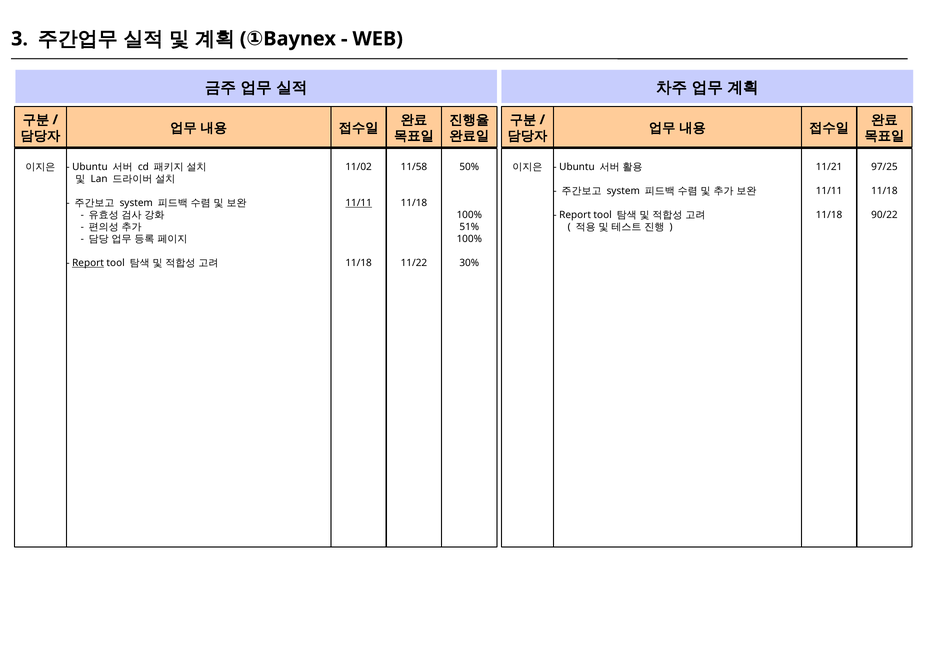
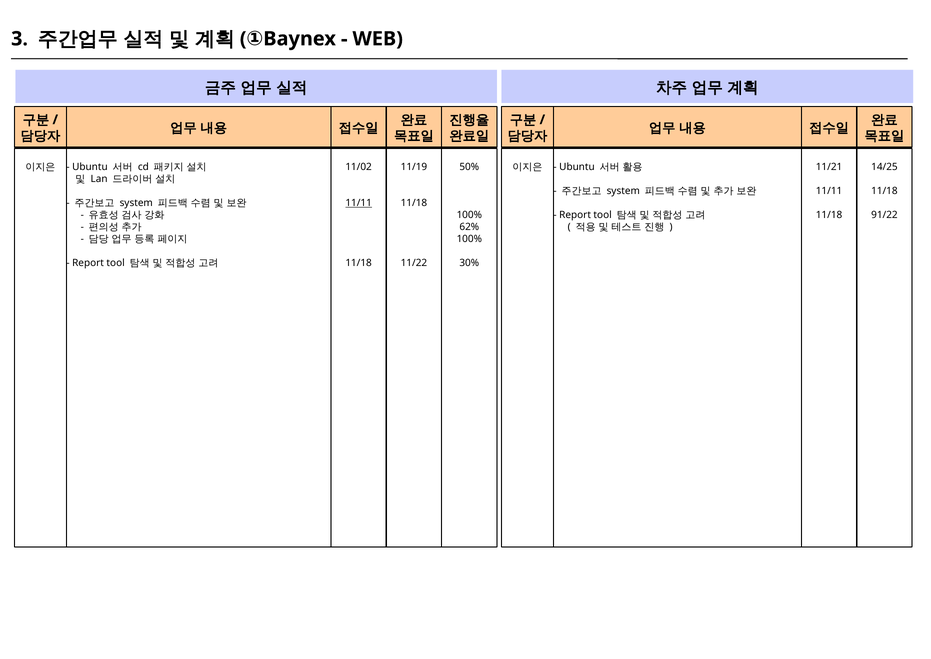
11/58: 11/58 -> 11/19
97/25: 97/25 -> 14/25
90/22: 90/22 -> 91/22
51%: 51% -> 62%
Report at (88, 263) underline: present -> none
